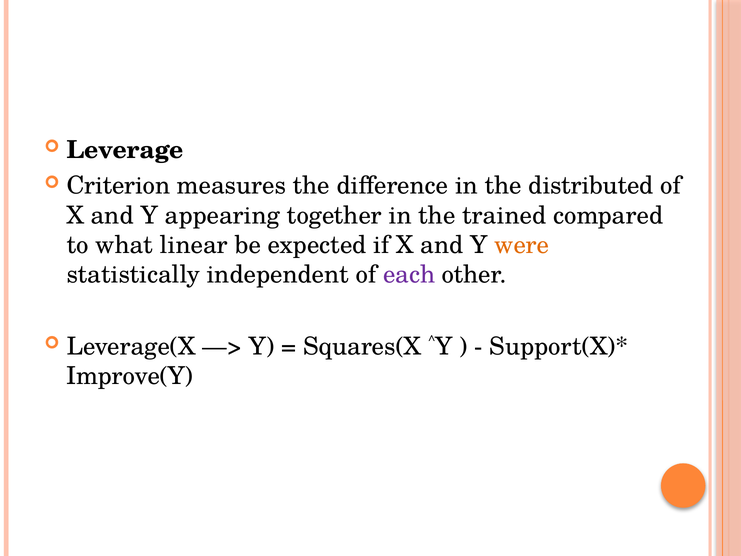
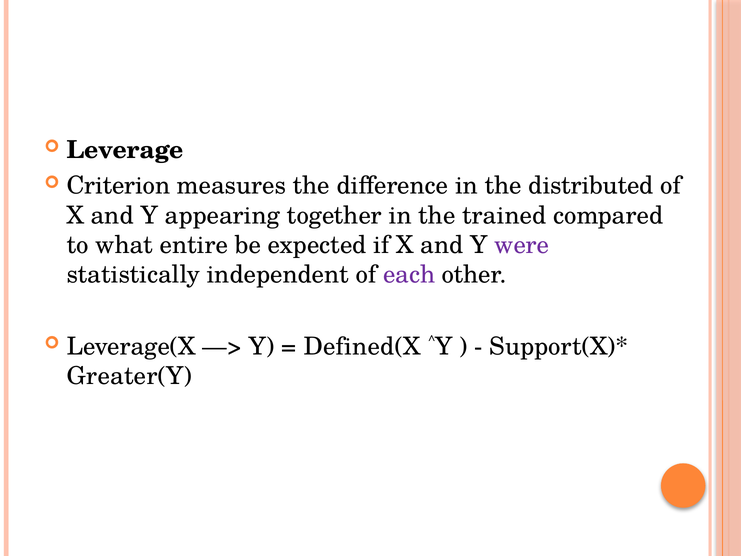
linear: linear -> entire
were colour: orange -> purple
Squares(X: Squares(X -> Defined(X
Improve(Y: Improve(Y -> Greater(Y
